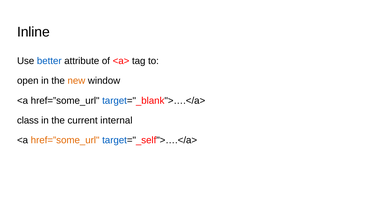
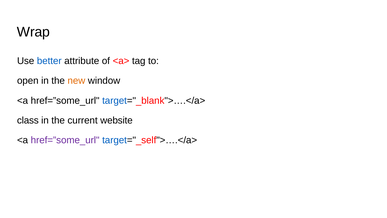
Inline: Inline -> Wrap
internal: internal -> website
href=”some_url at (65, 140) colour: orange -> purple
